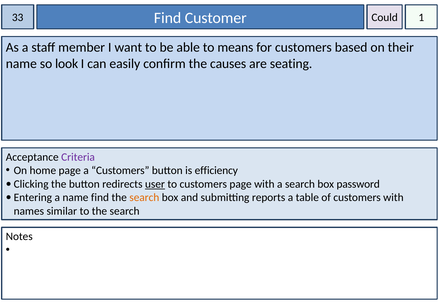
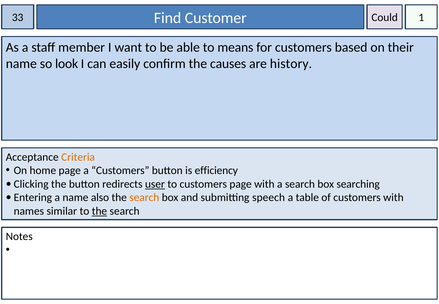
seating: seating -> history
Criteria colour: purple -> orange
password: password -> searching
name find: find -> also
reports: reports -> speech
the at (99, 211) underline: none -> present
